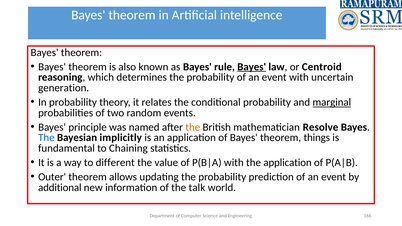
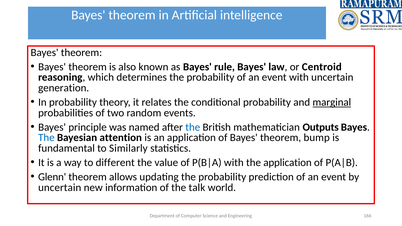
Bayes at (252, 67) underline: present -> none
the at (193, 127) colour: orange -> blue
Resolve: Resolve -> Outputs
implicitly: implicitly -> attention
things: things -> bump
Chaining: Chaining -> Similarly
Outer: Outer -> Glenn
additional at (60, 188): additional -> uncertain
